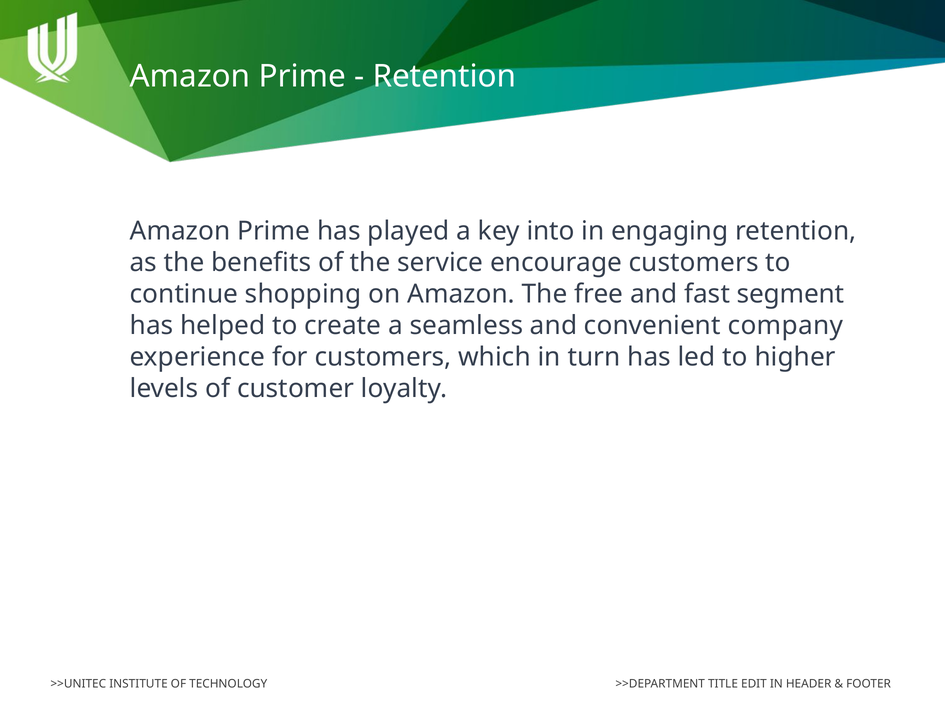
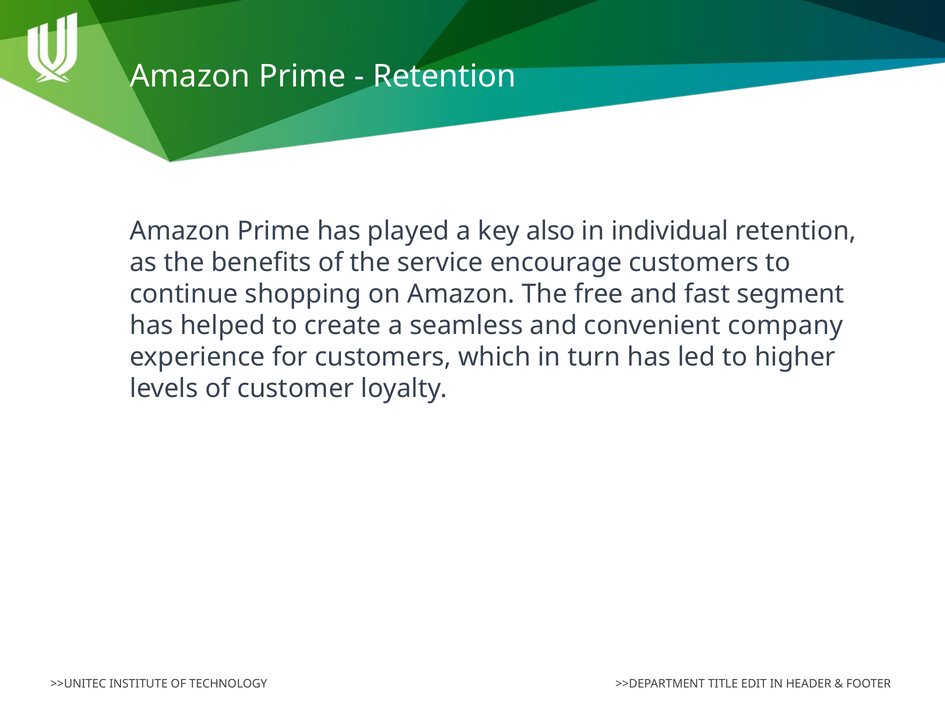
into: into -> also
engaging: engaging -> individual
